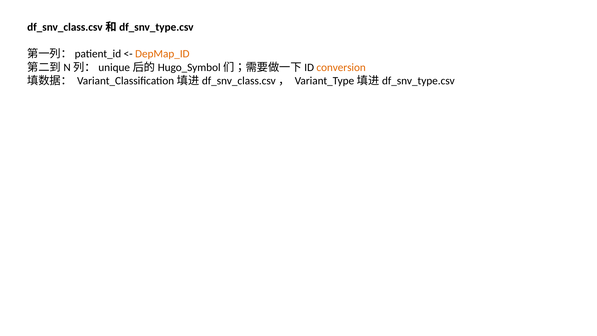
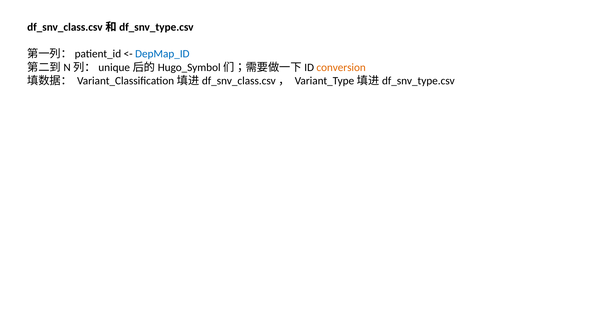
DepMap_ID colour: orange -> blue
